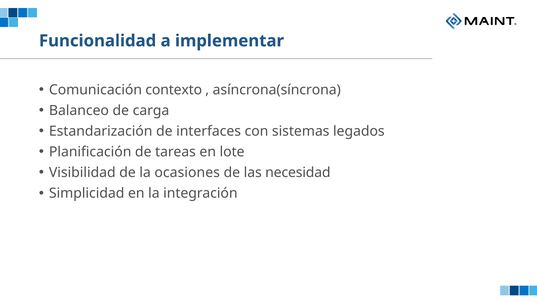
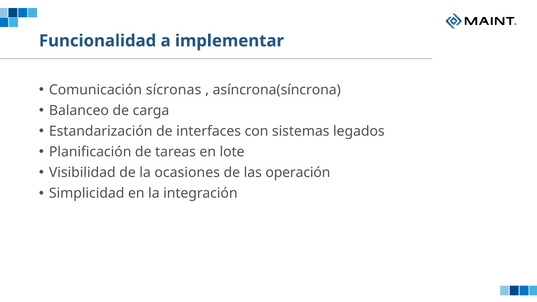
contexto: contexto -> sícronas
necesidad: necesidad -> operación
